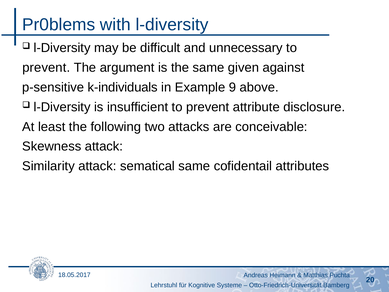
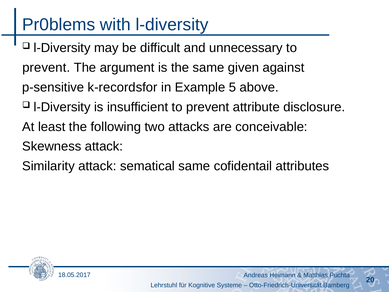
k-individuals: k-individuals -> k-recordsfor
9: 9 -> 5
